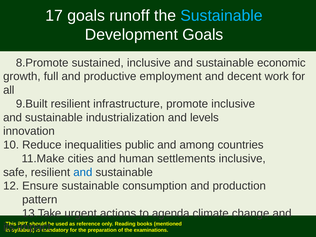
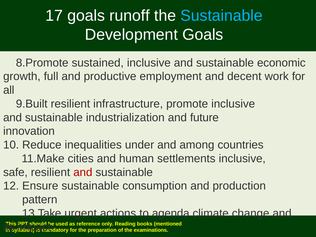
levels: levels -> future
public: public -> under
and at (83, 172) colour: blue -> red
